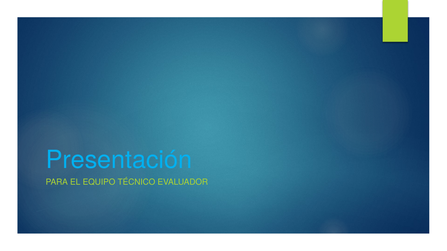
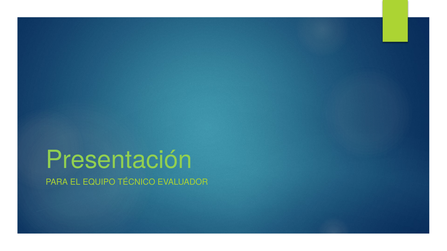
Presentación colour: light blue -> light green
